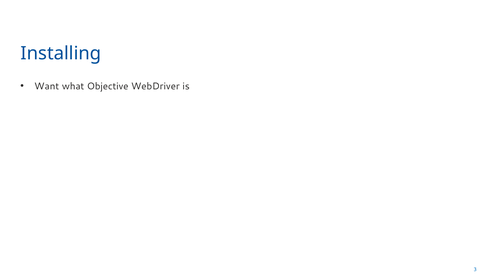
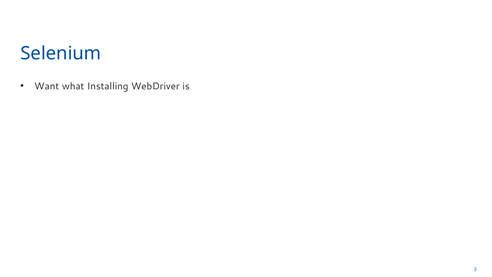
Installing: Installing -> Selenium
Objective: Objective -> Installing
